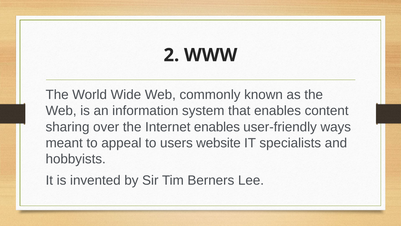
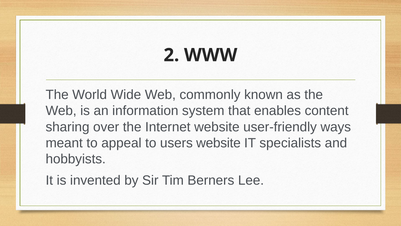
Internet enables: enables -> website
